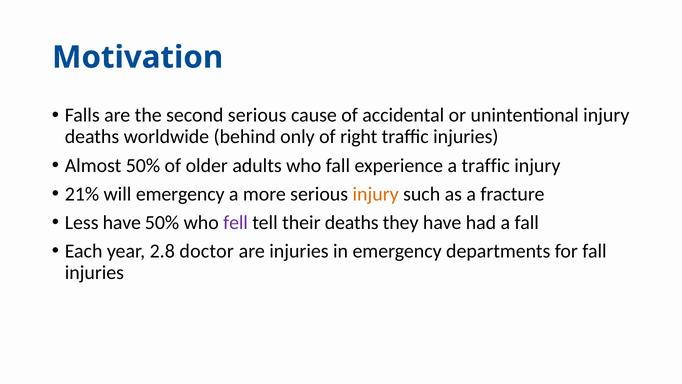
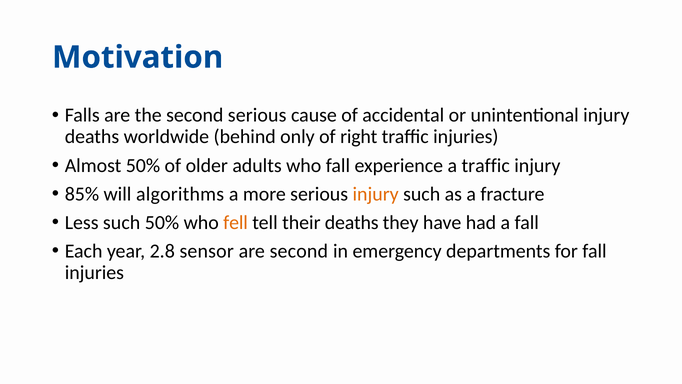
21%: 21% -> 85%
will emergency: emergency -> algorithms
Less have: have -> such
fell colour: purple -> orange
doctor: doctor -> sensor
are injuries: injuries -> second
